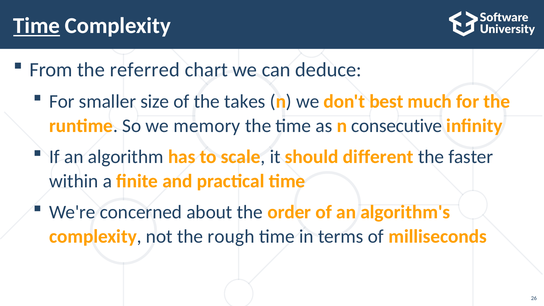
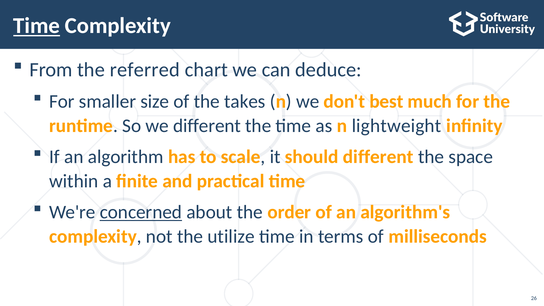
we memory: memory -> different
consecutive: consecutive -> lightweight
faster: faster -> space
concerned underline: none -> present
rough: rough -> utilize
